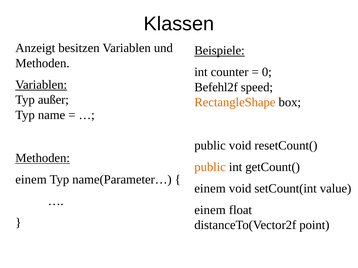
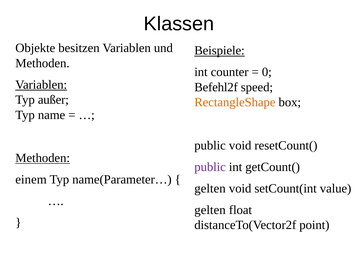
Anzeigt: Anzeigt -> Objekte
public at (210, 167) colour: orange -> purple
einem at (210, 189): einem -> gelten
einem at (210, 210): einem -> gelten
